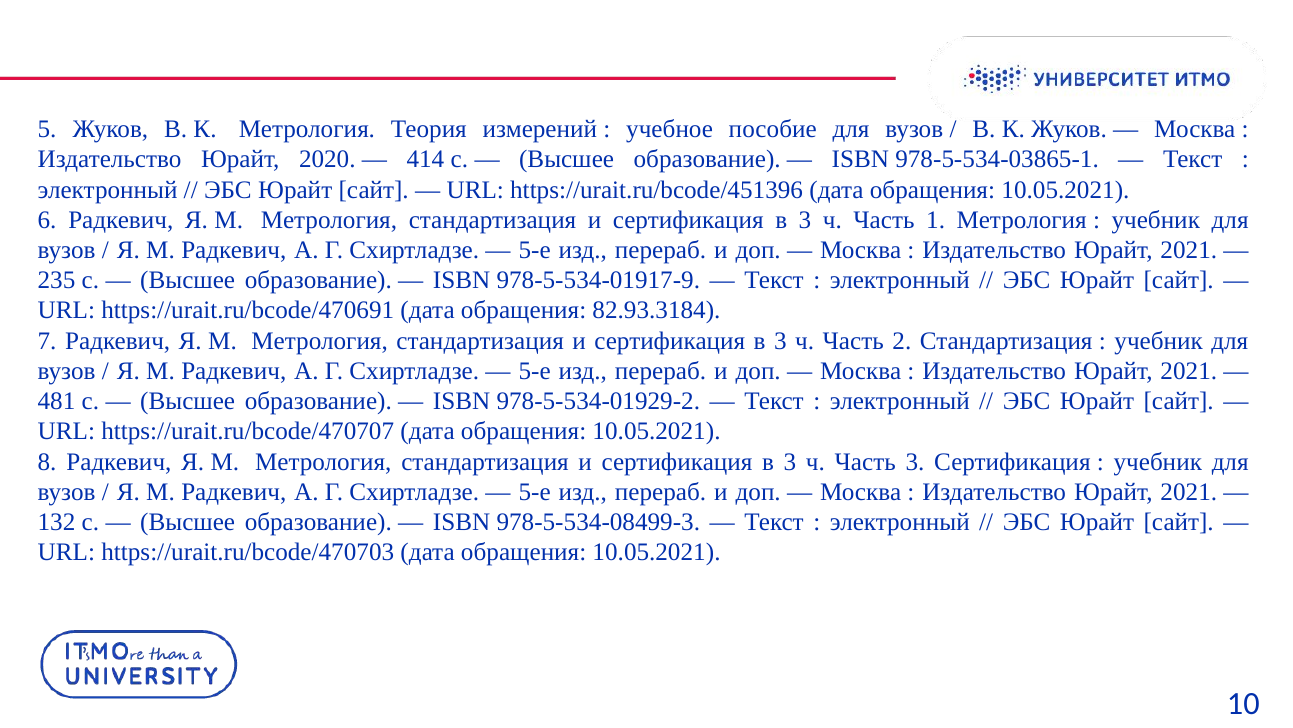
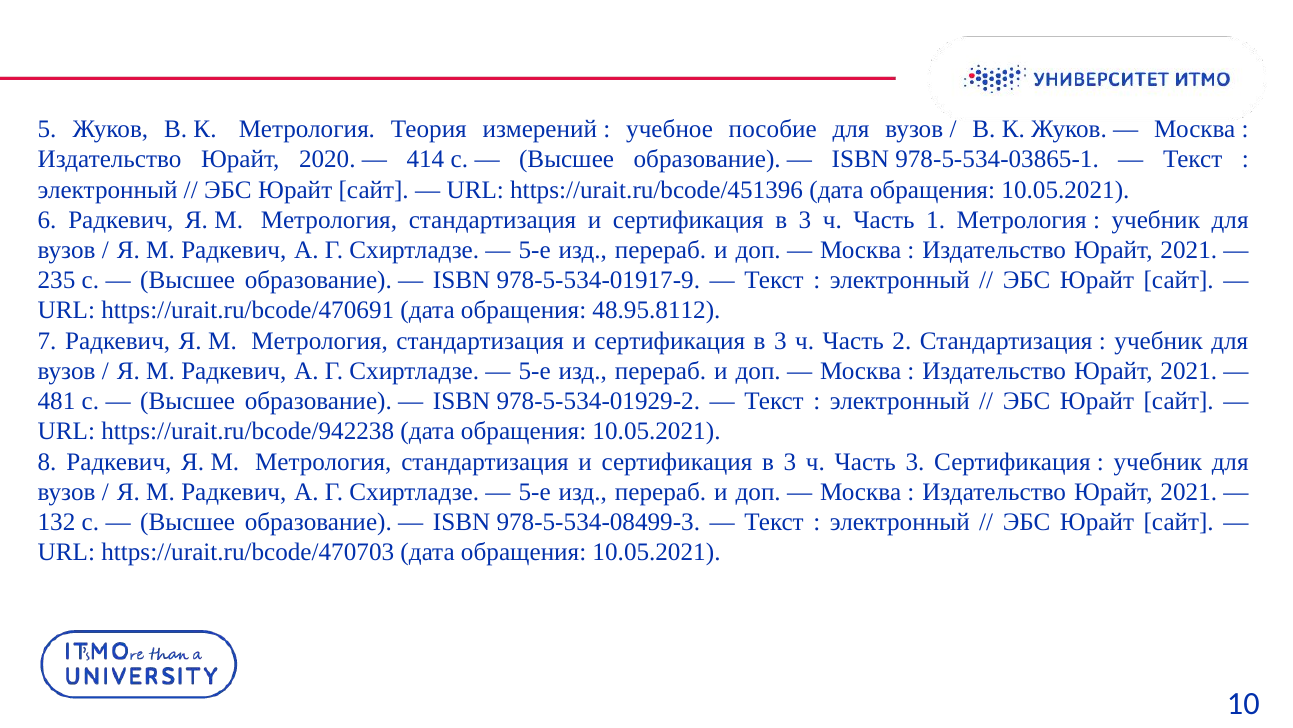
82.93.3184: 82.93.3184 -> 48.95.8112
https://urait.ru/bcode/470707: https://urait.ru/bcode/470707 -> https://urait.ru/bcode/942238
